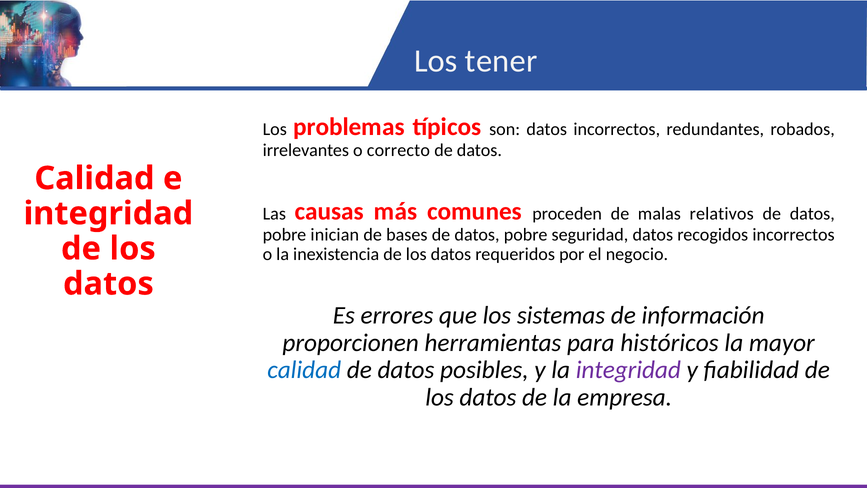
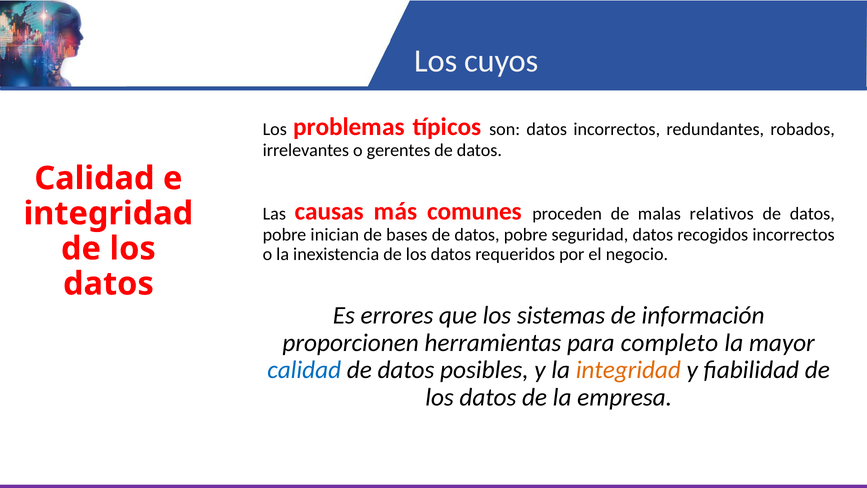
tener: tener -> cuyos
correcto: correcto -> gerentes
históricos: históricos -> completo
integridad at (628, 370) colour: purple -> orange
